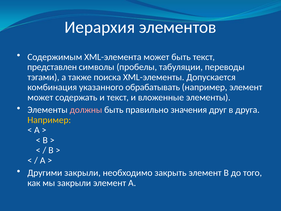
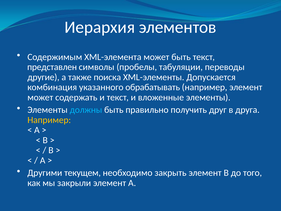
тэгами: тэгами -> другие
должны colour: pink -> light blue
значения: значения -> получить
Другими закрыли: закрыли -> текущем
